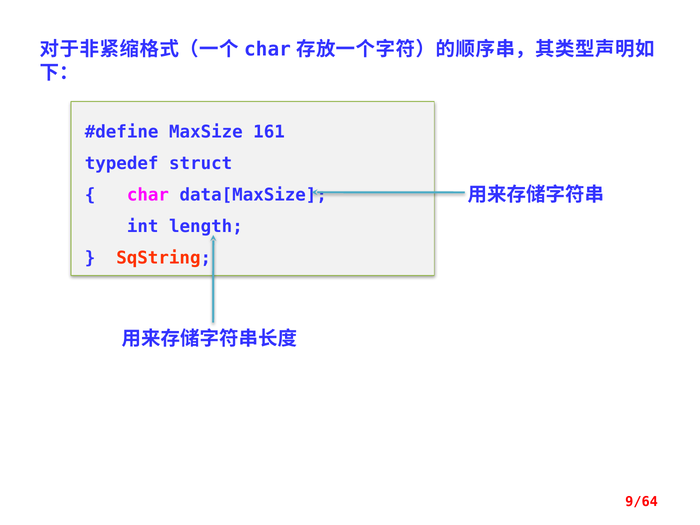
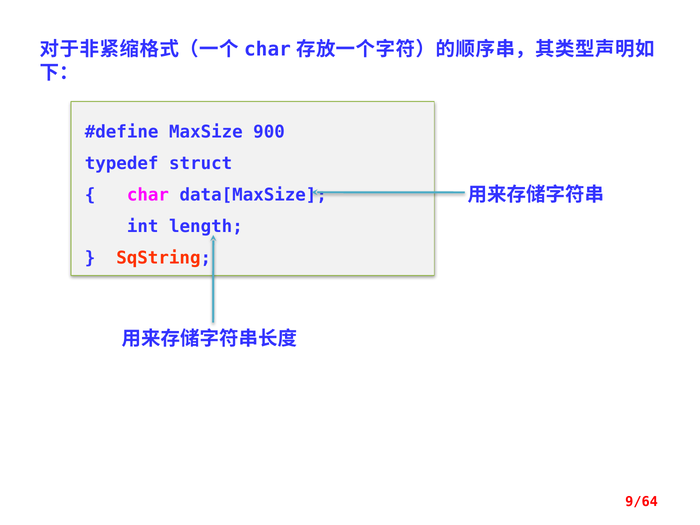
161: 161 -> 900
